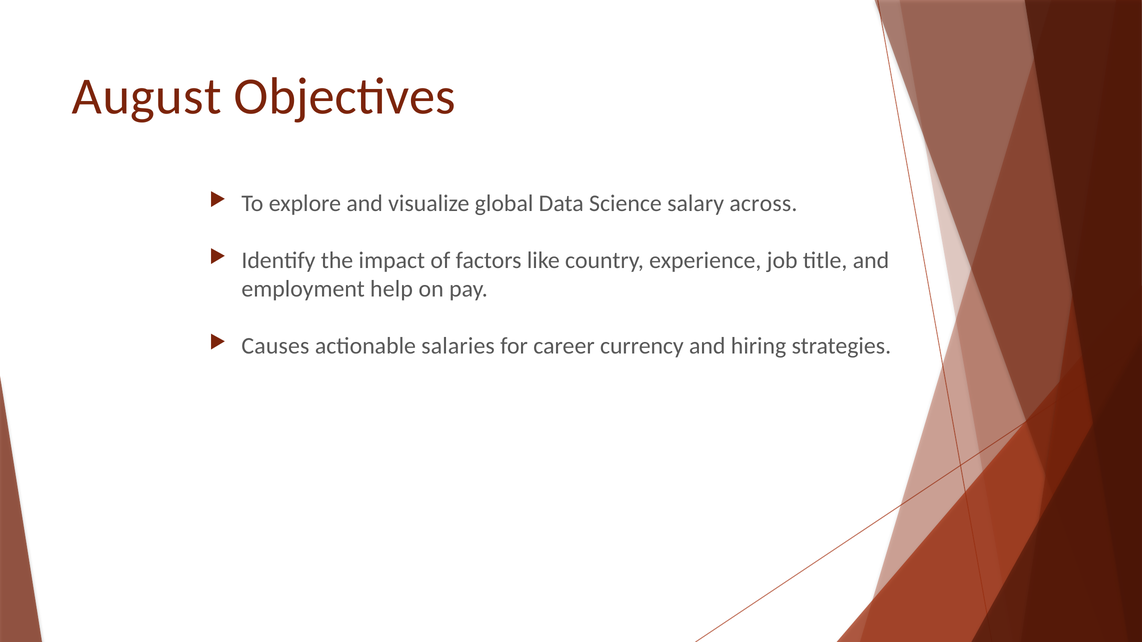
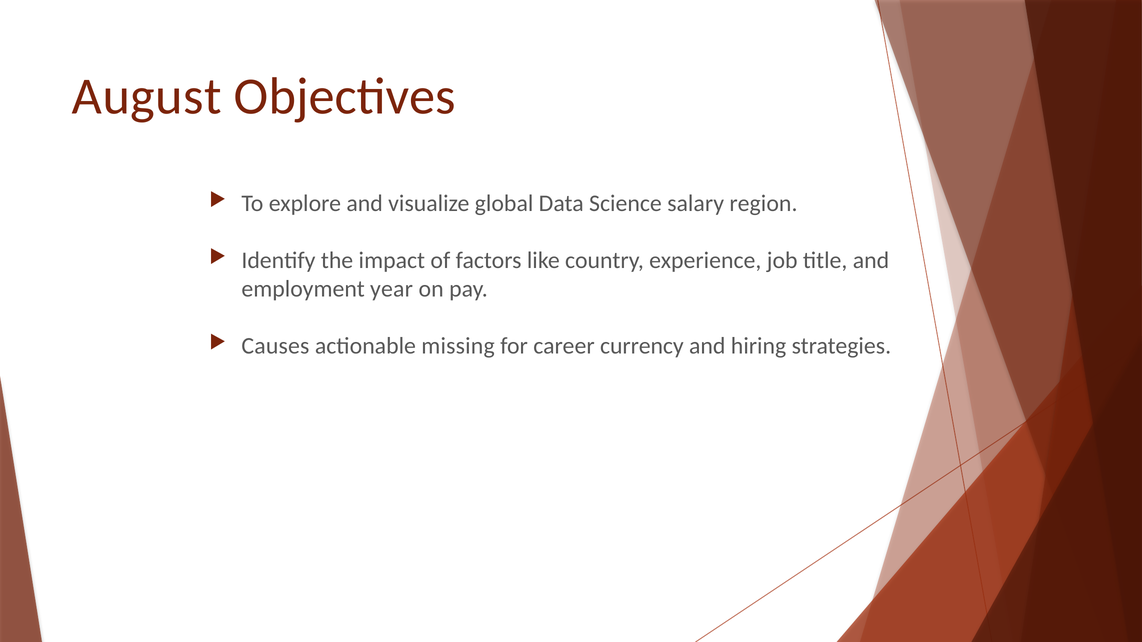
across: across -> region
help: help -> year
salaries: salaries -> missing
